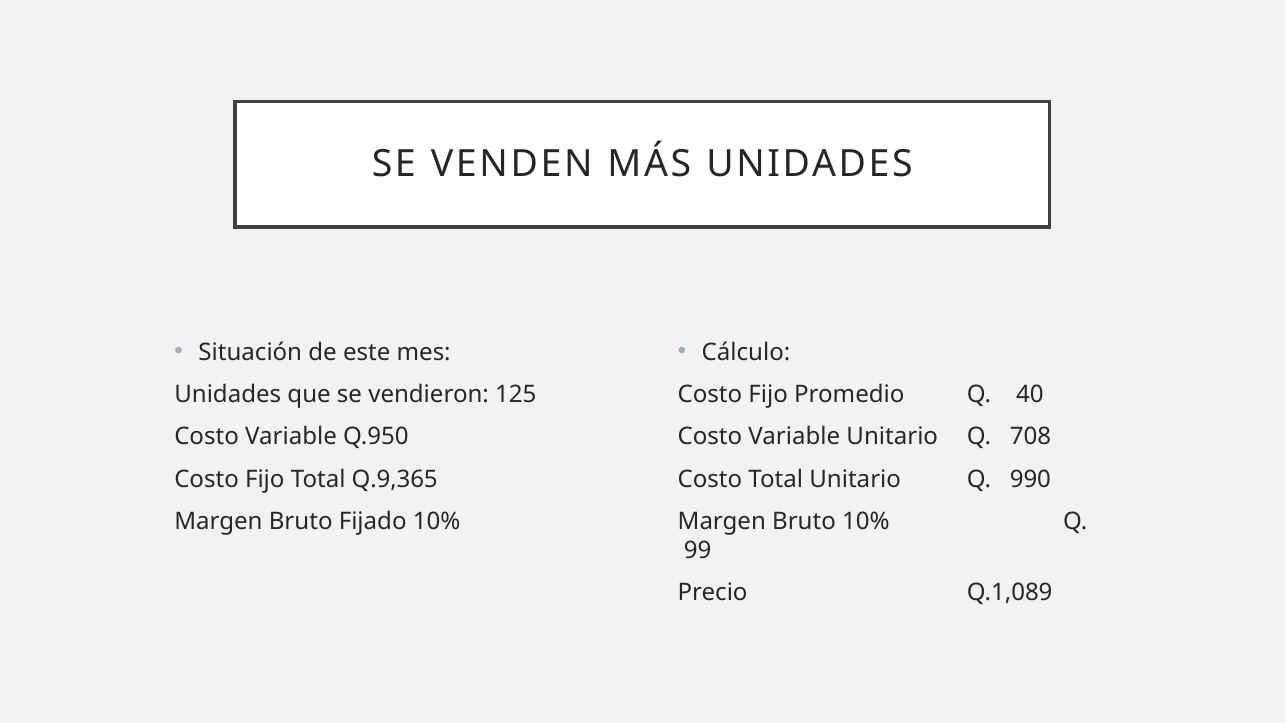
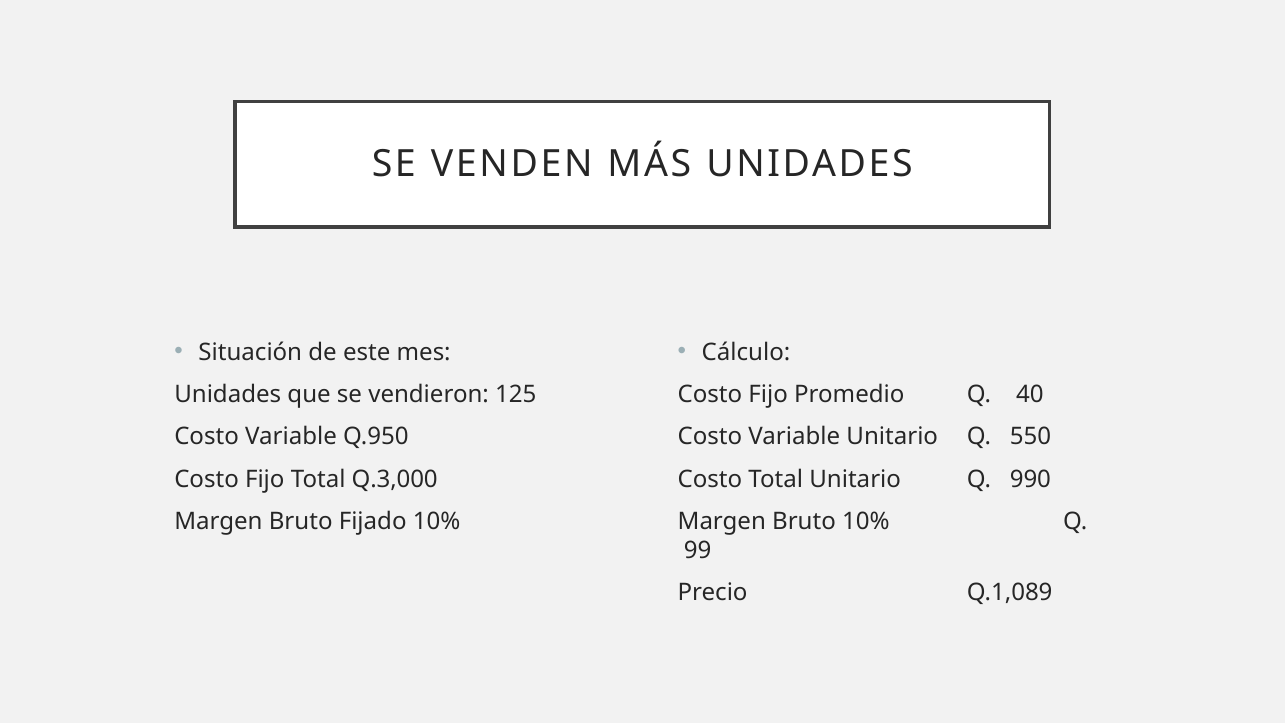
708: 708 -> 550
Q.9,365: Q.9,365 -> Q.3,000
